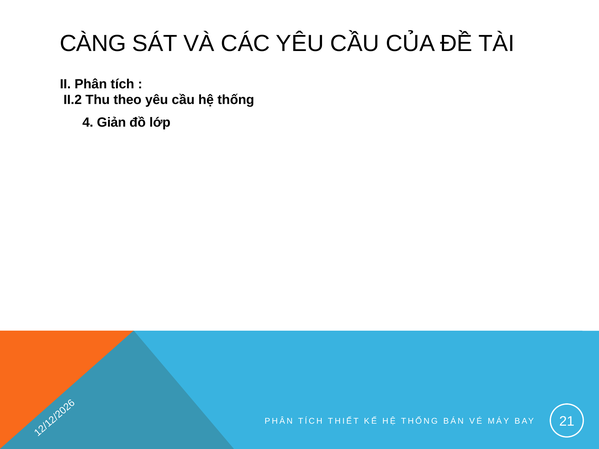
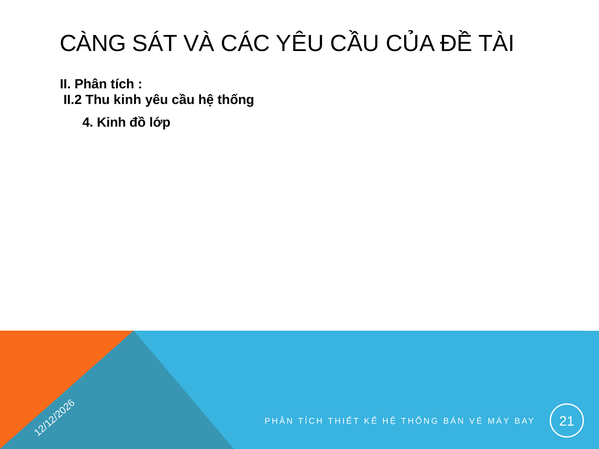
Thu theo: theo -> kinh
4 Giản: Giản -> Kinh
